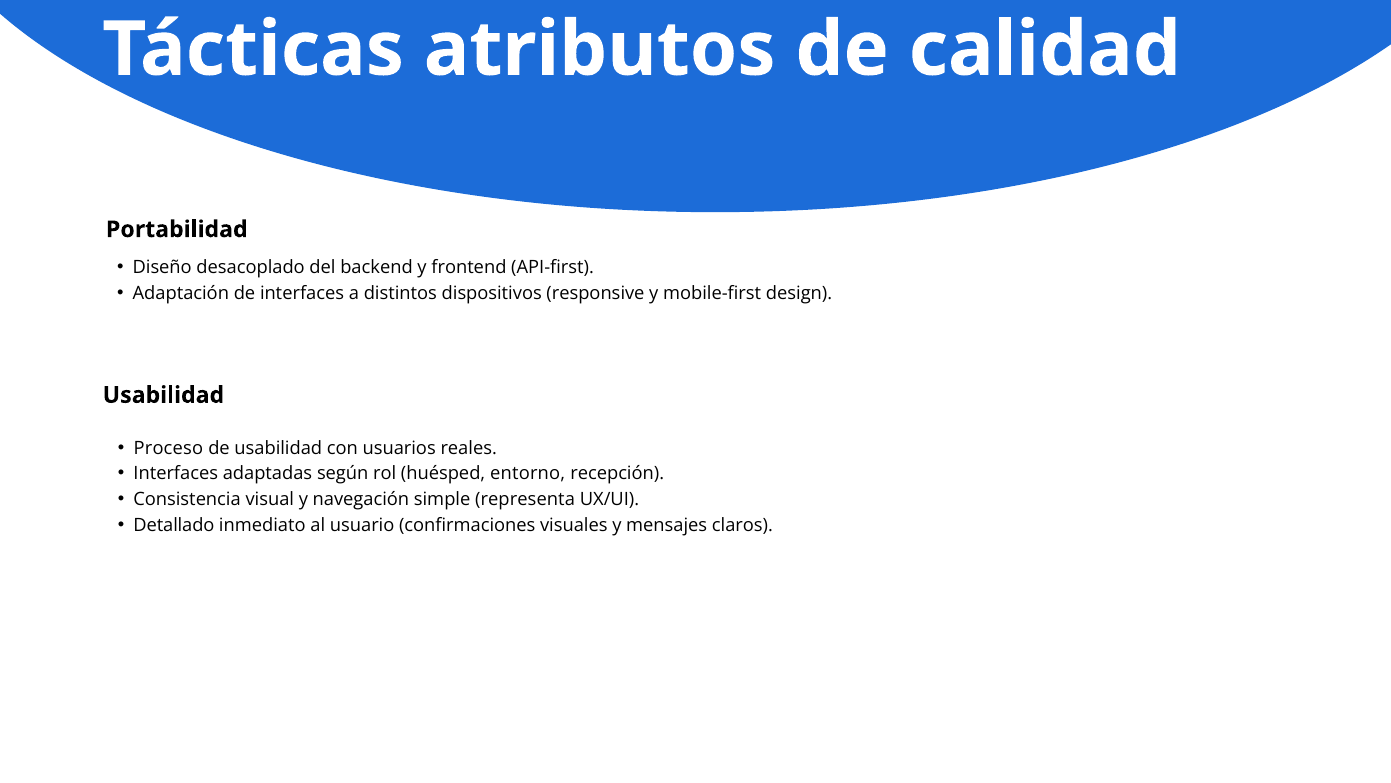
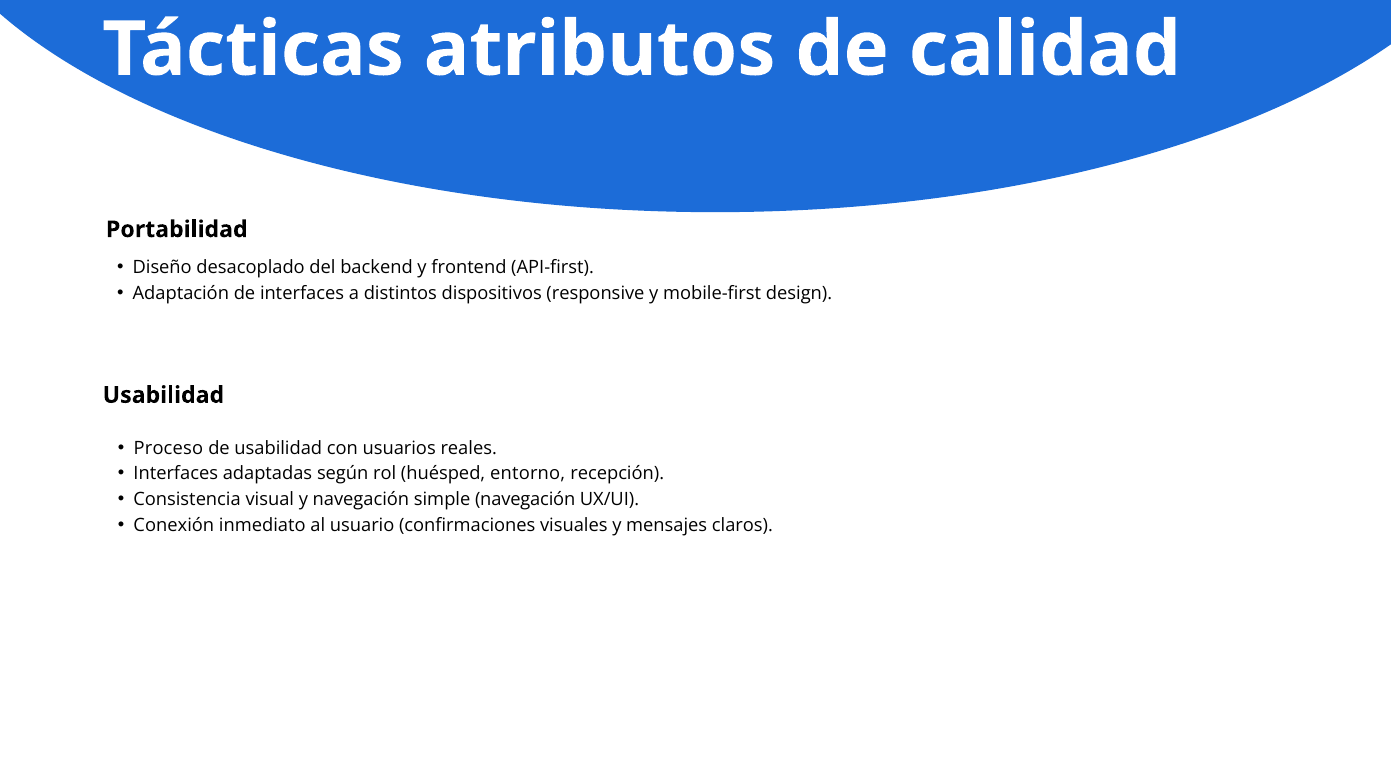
simple representa: representa -> navegación
Detallado: Detallado -> Conexión
